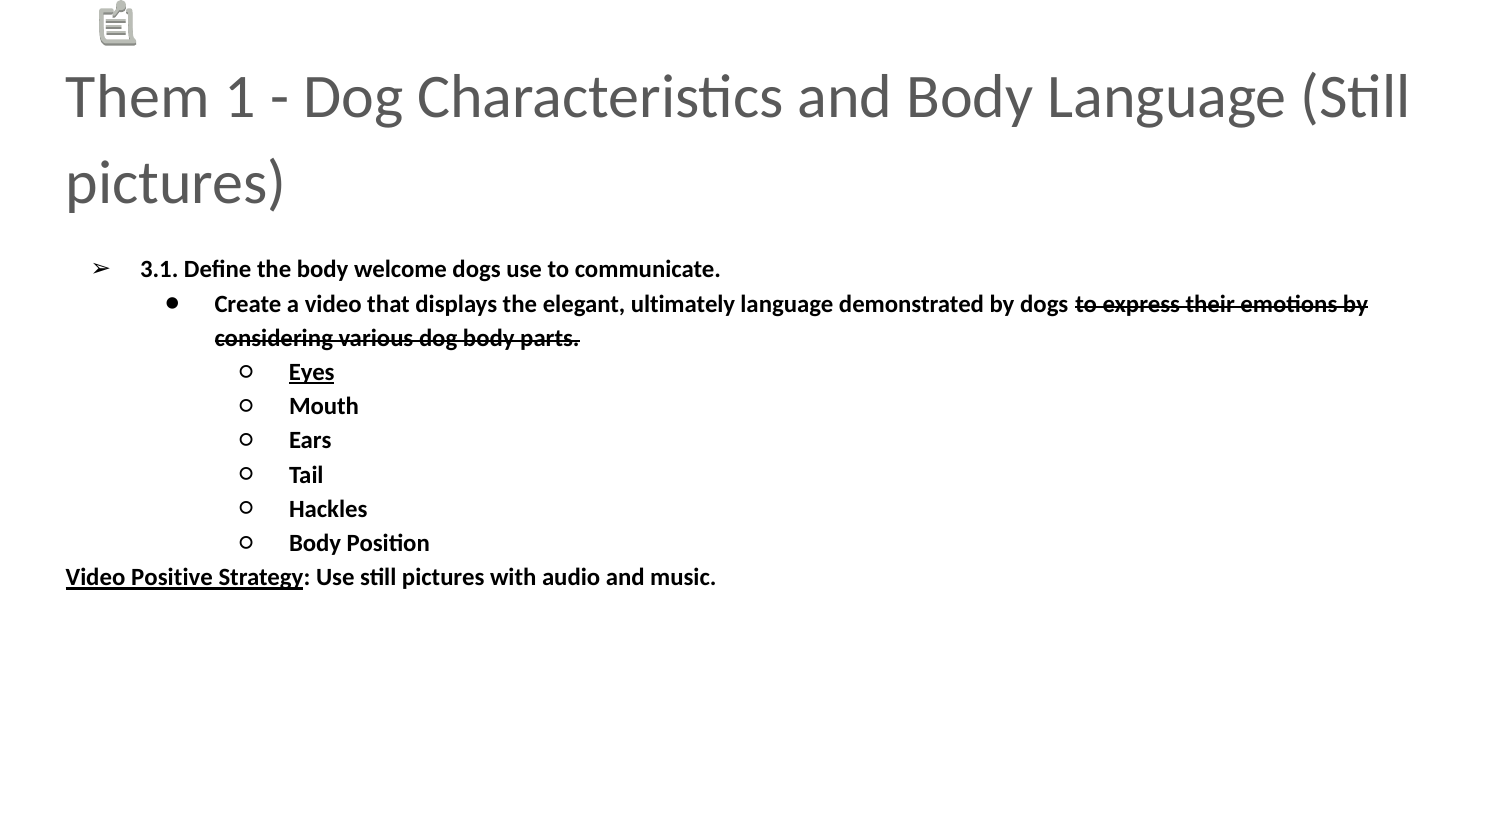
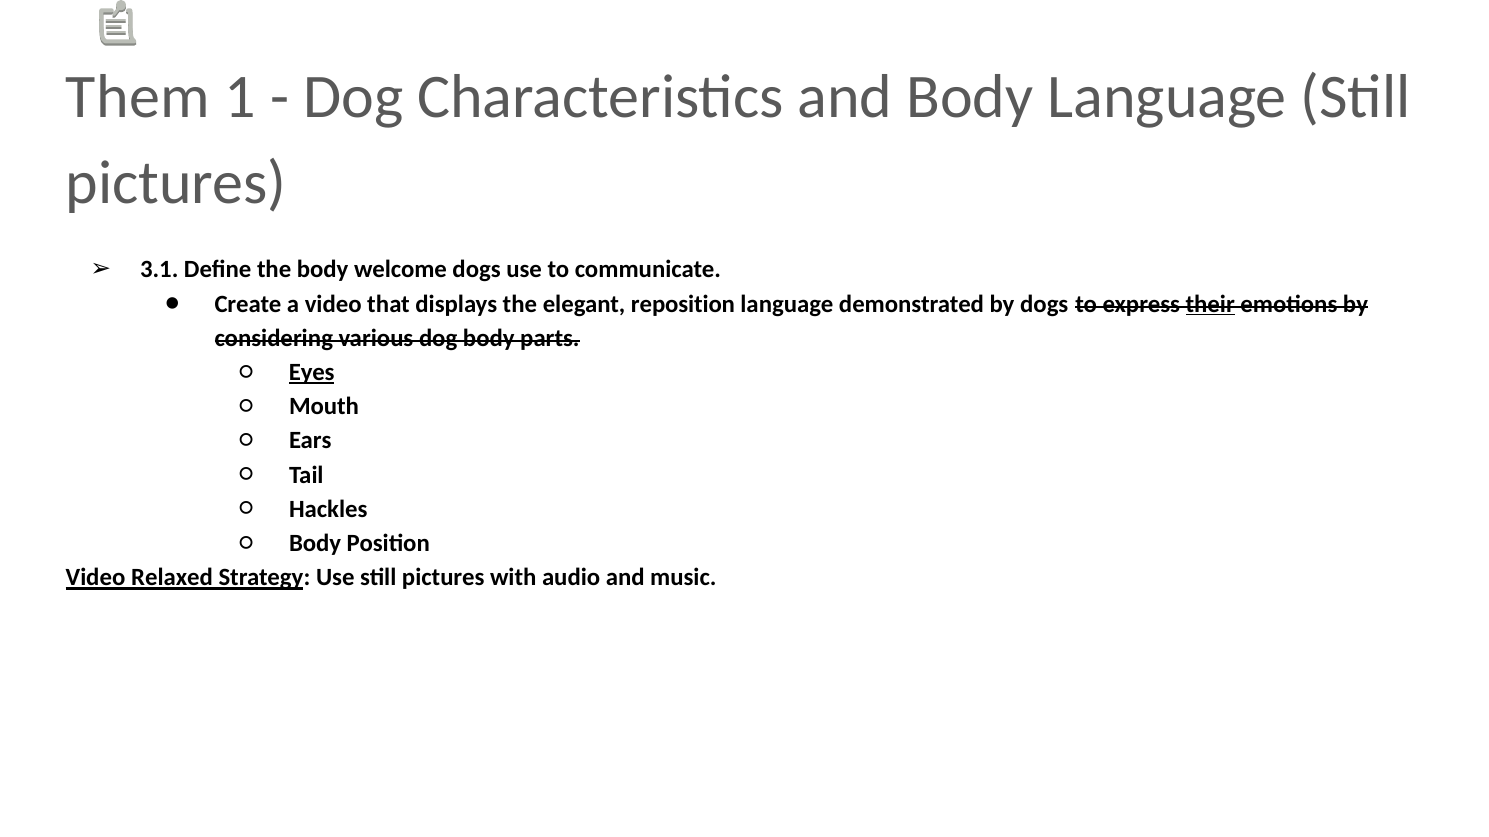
ultimately: ultimately -> reposition
their underline: none -> present
Positive: Positive -> Relaxed
